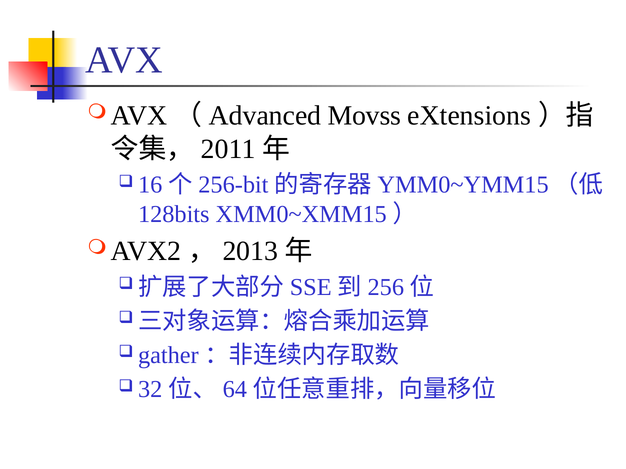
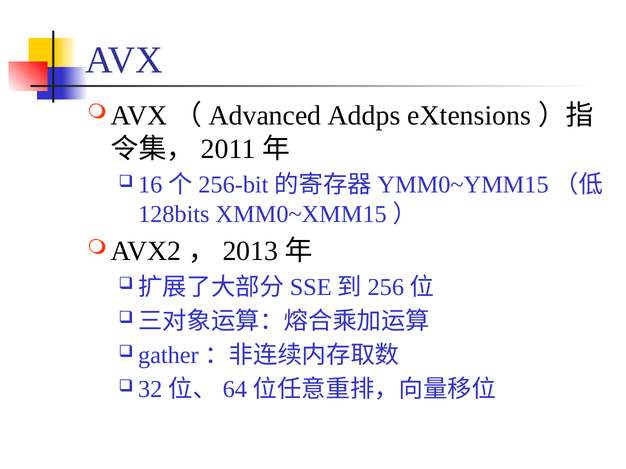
Movss: Movss -> Addps
